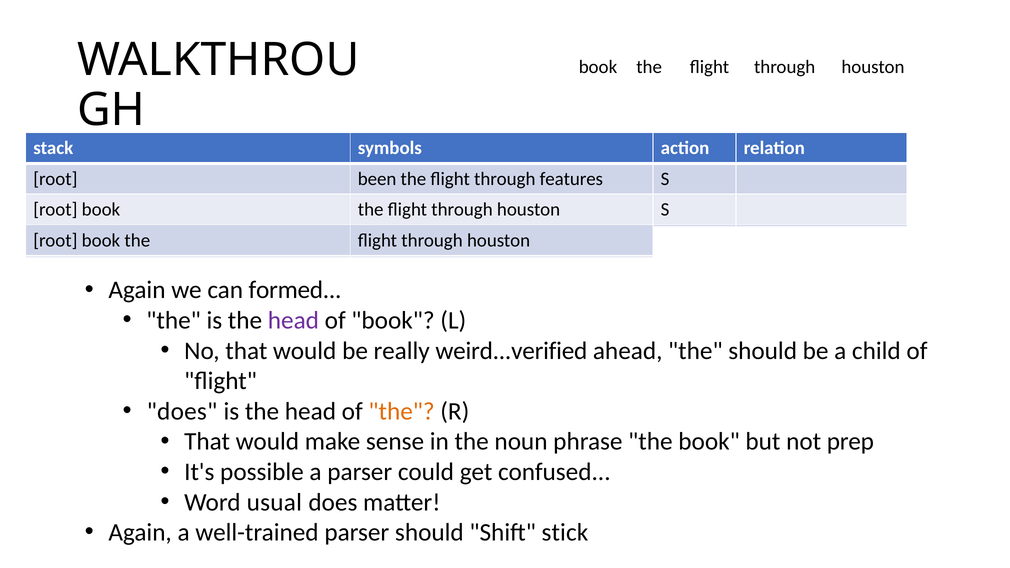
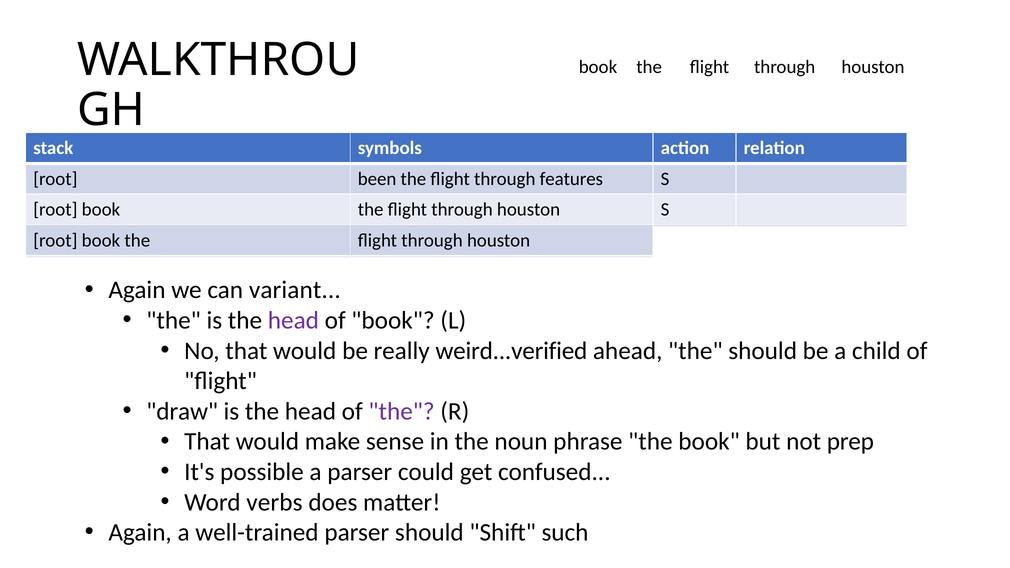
formed: formed -> variant
does at (182, 411): does -> draw
the at (402, 411) colour: orange -> purple
usual: usual -> verbs
stick: stick -> such
